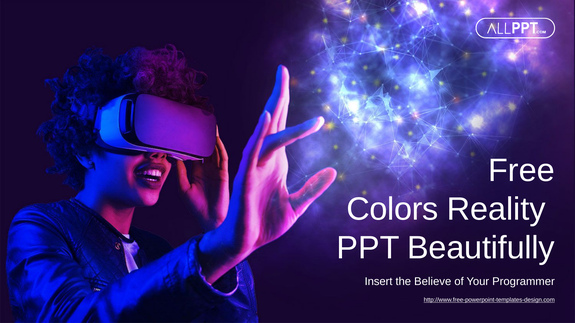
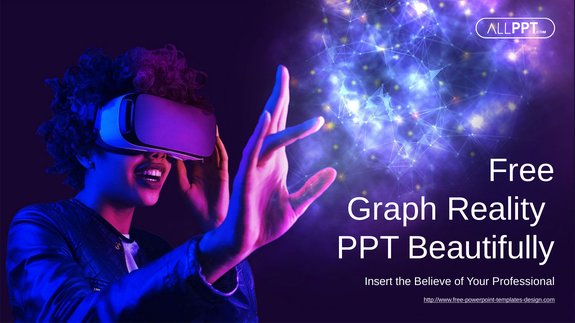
Colors: Colors -> Graph
Programmer: Programmer -> Professional
